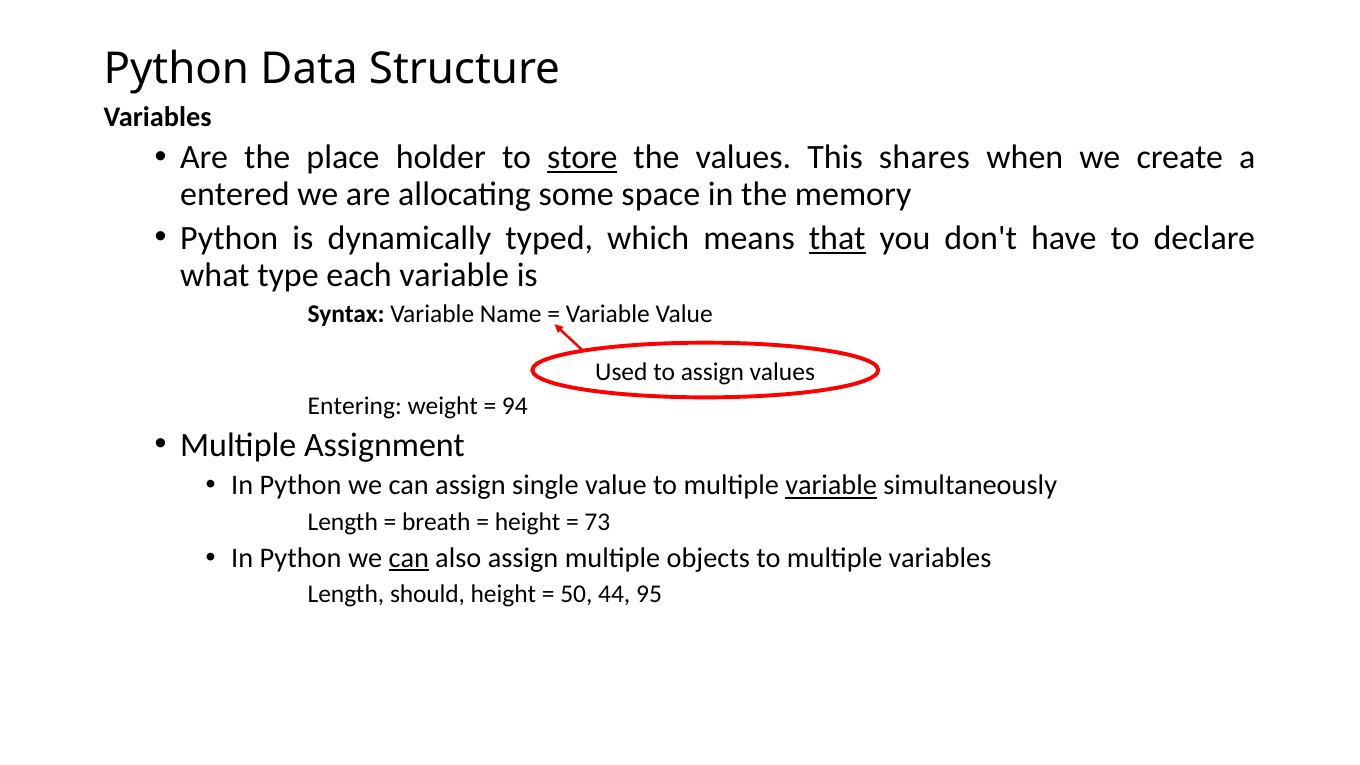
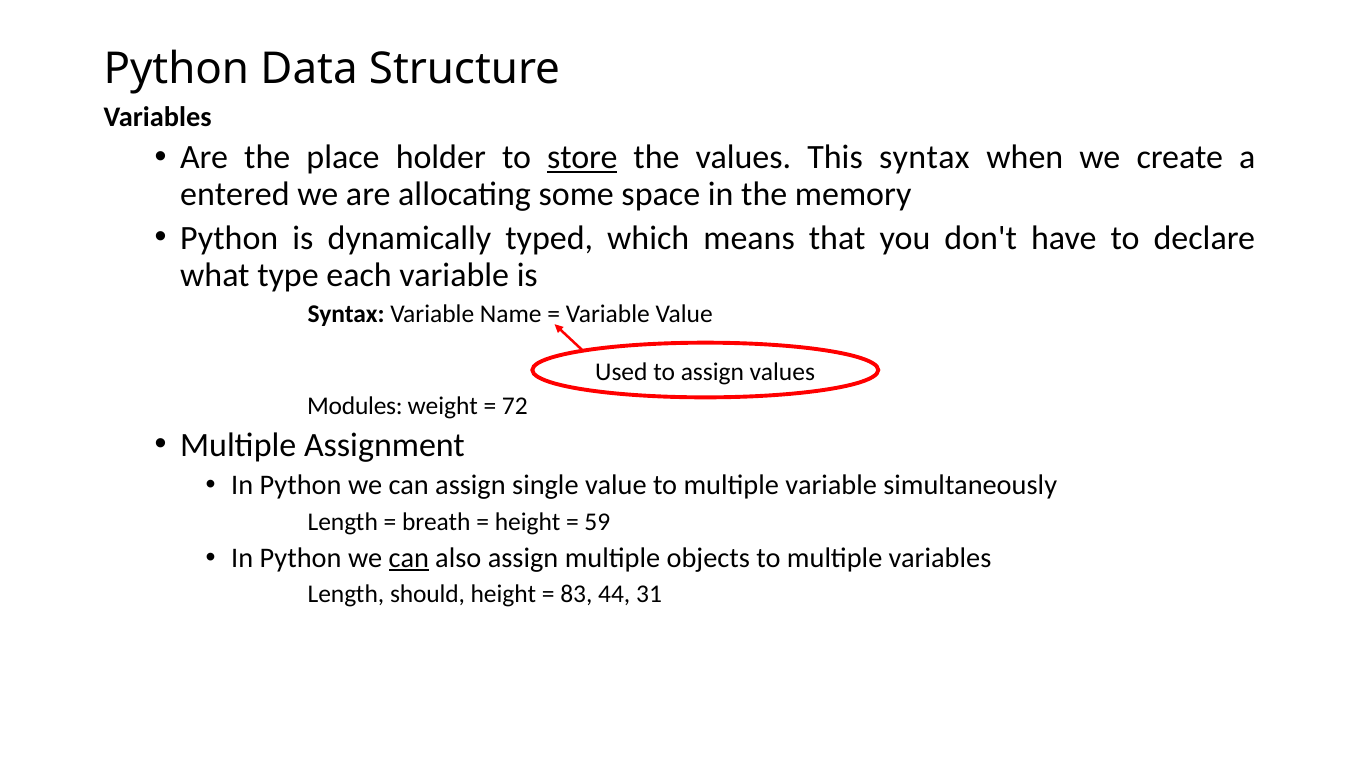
This shares: shares -> syntax
that underline: present -> none
Entering: Entering -> Modules
94: 94 -> 72
variable at (831, 486) underline: present -> none
73: 73 -> 59
50: 50 -> 83
95: 95 -> 31
